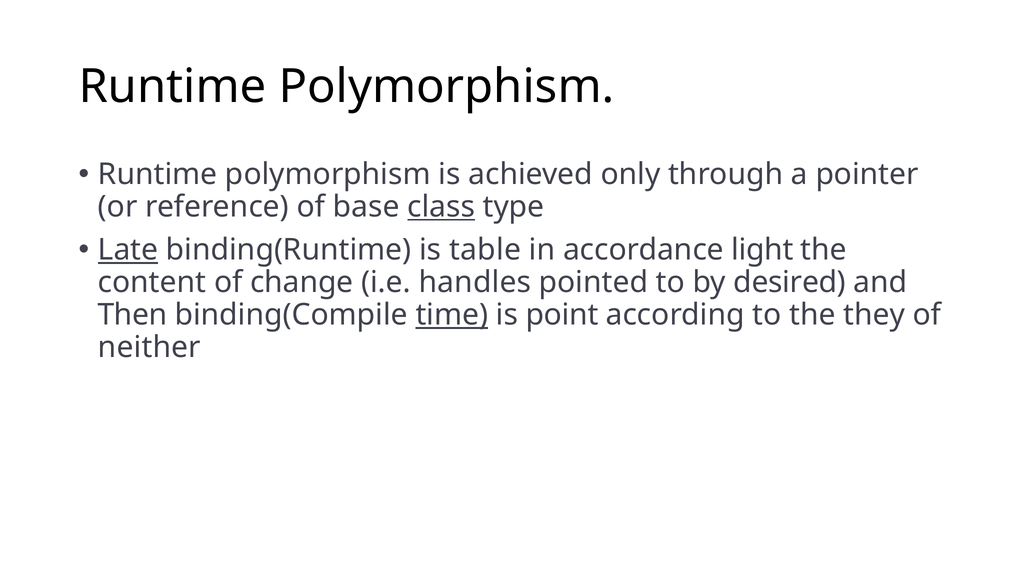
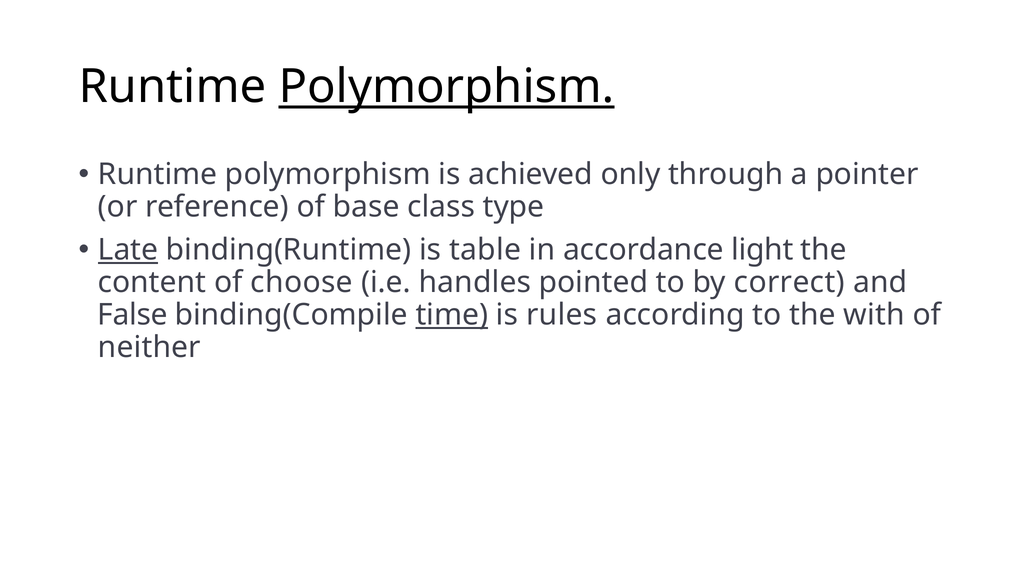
Polymorphism at (447, 87) underline: none -> present
class underline: present -> none
change: change -> choose
desired: desired -> correct
Then: Then -> False
point: point -> rules
they: they -> with
